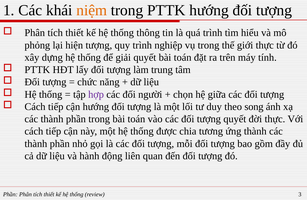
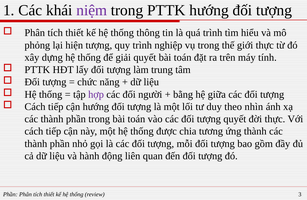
niệm colour: orange -> purple
chọn: chọn -> bằng
song: song -> nhìn
